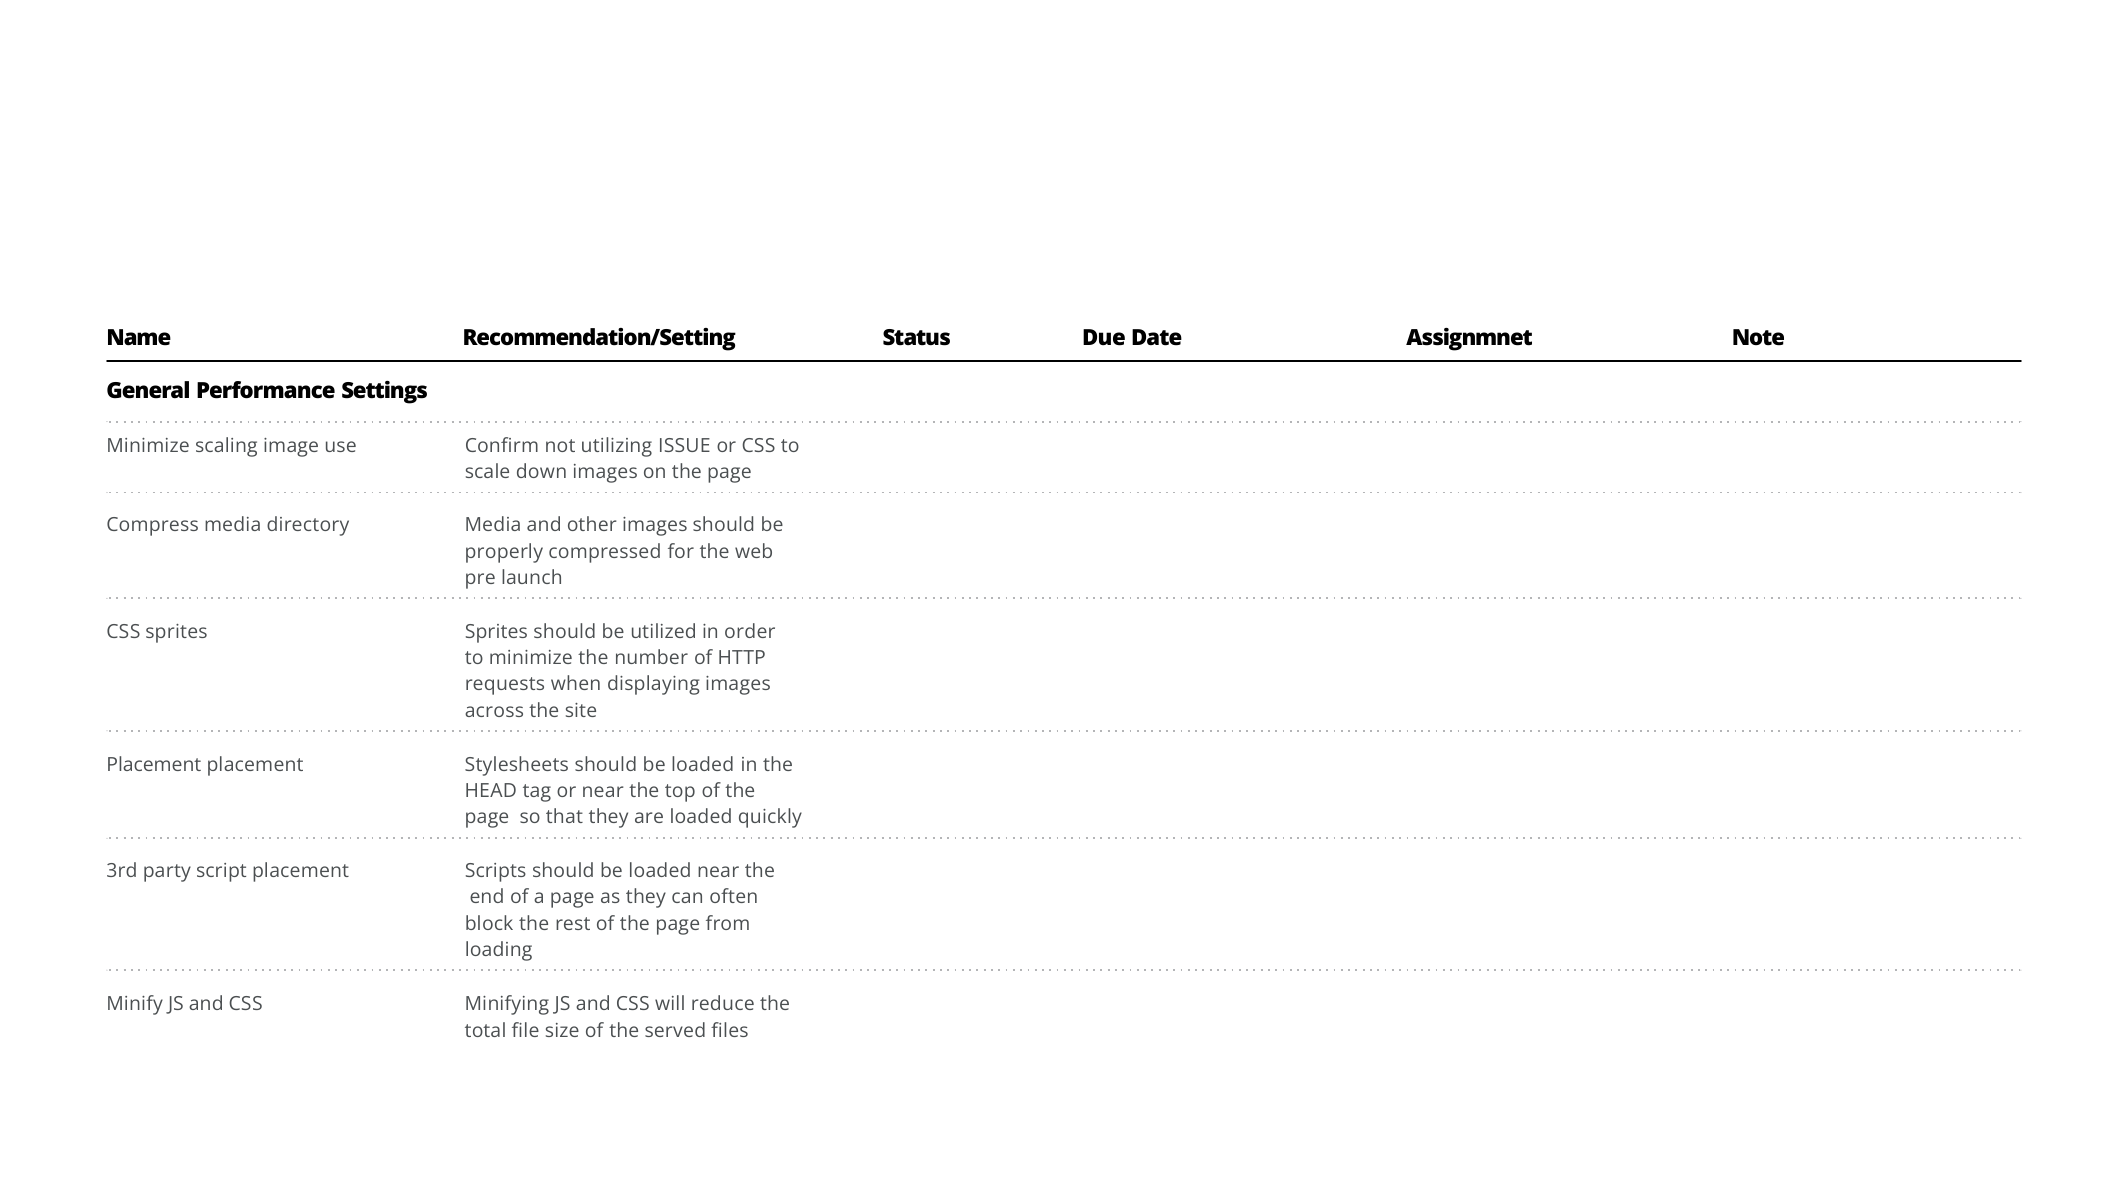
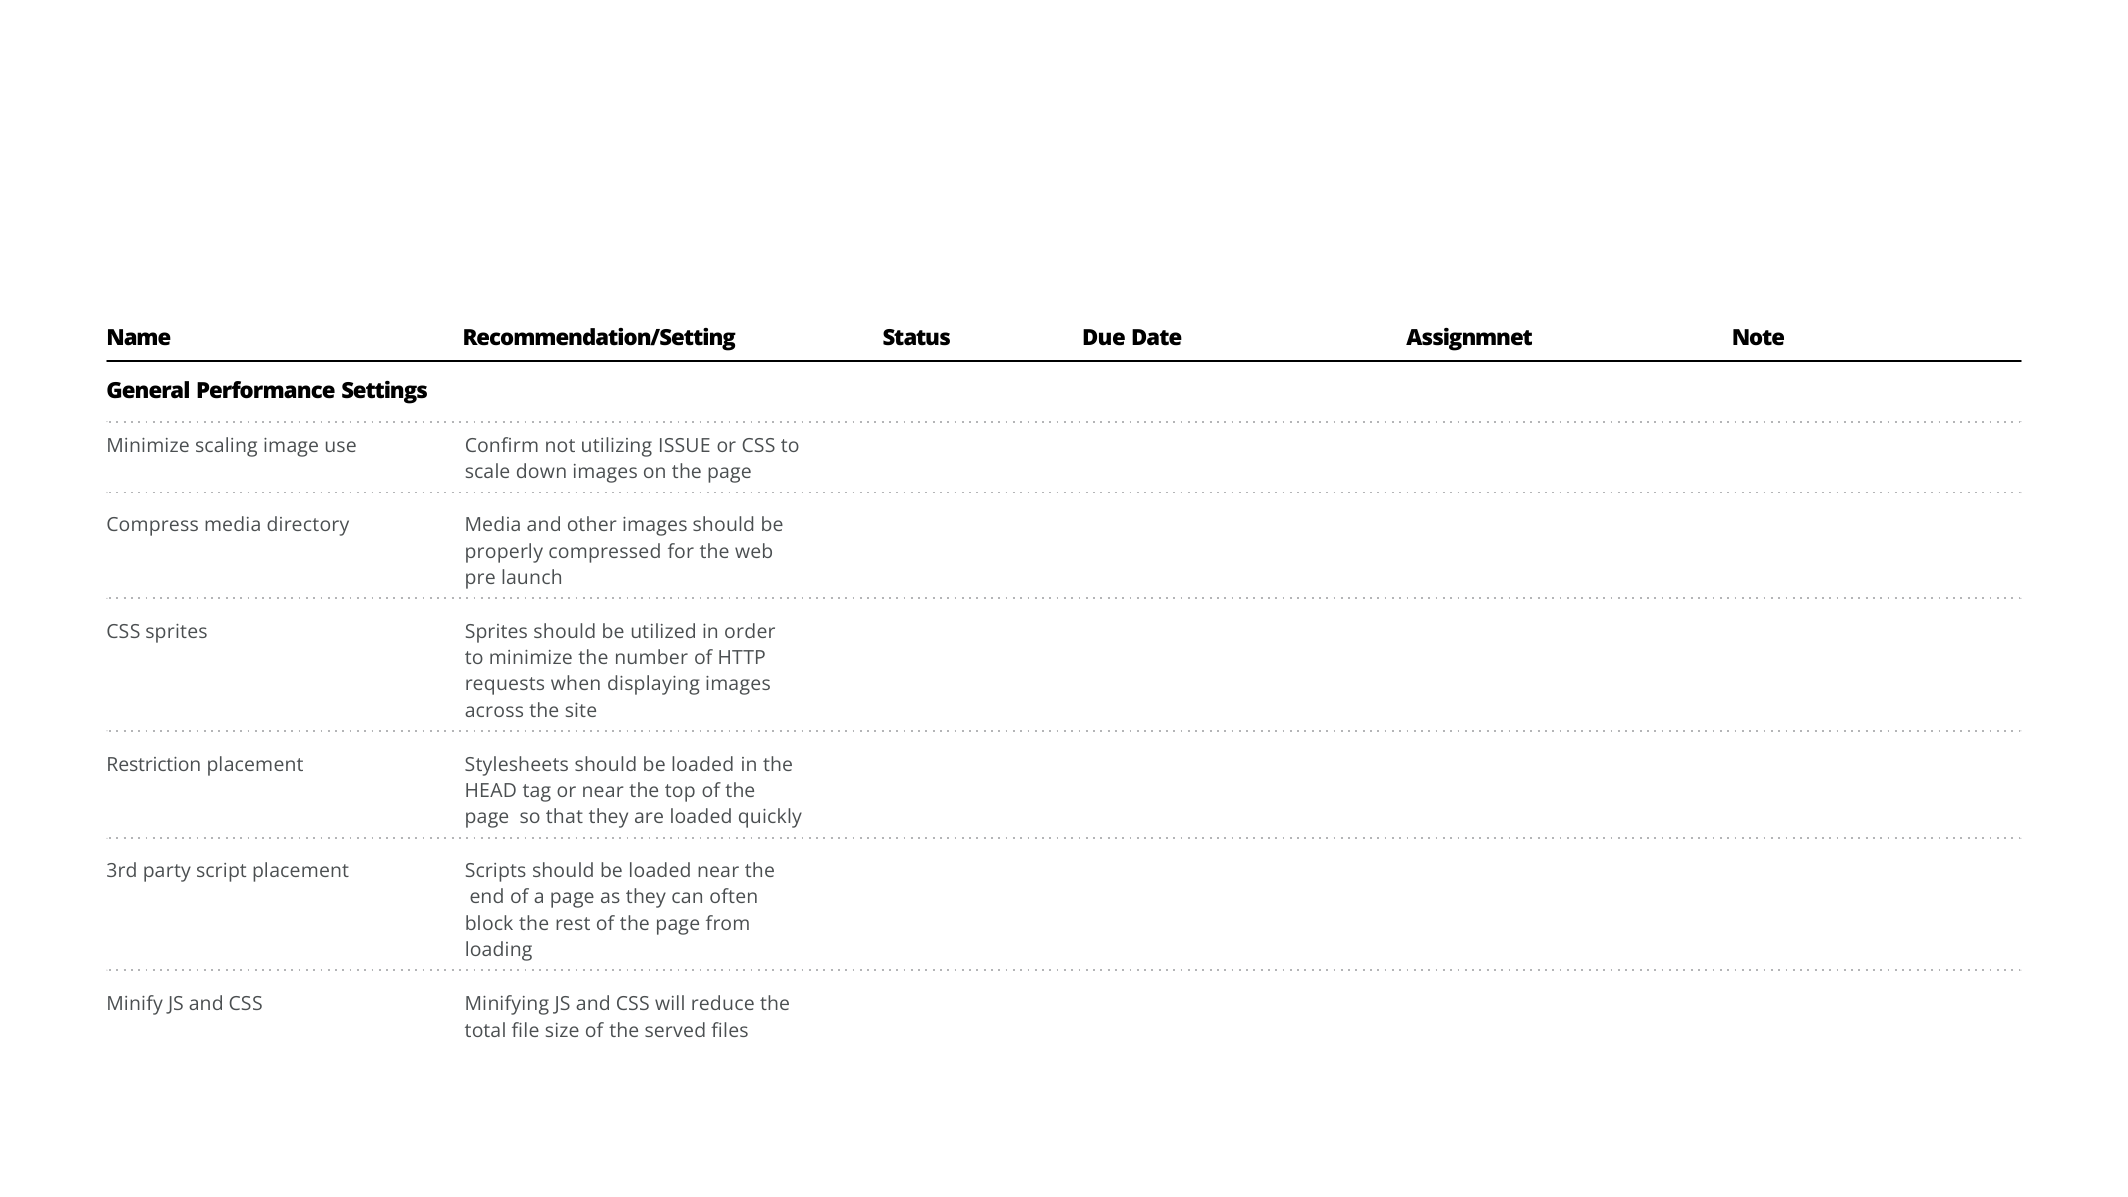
Placement at (154, 765): Placement -> Restriction
